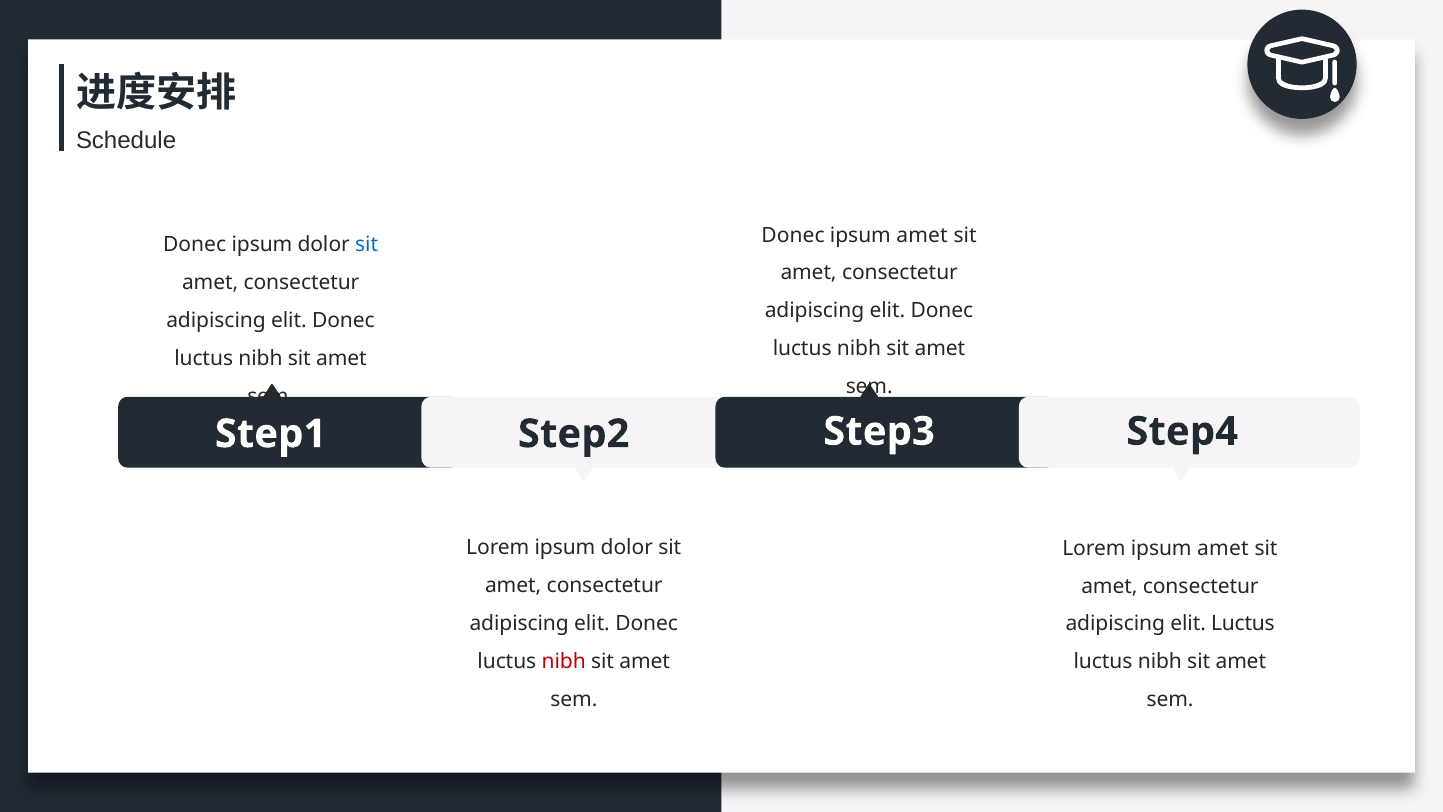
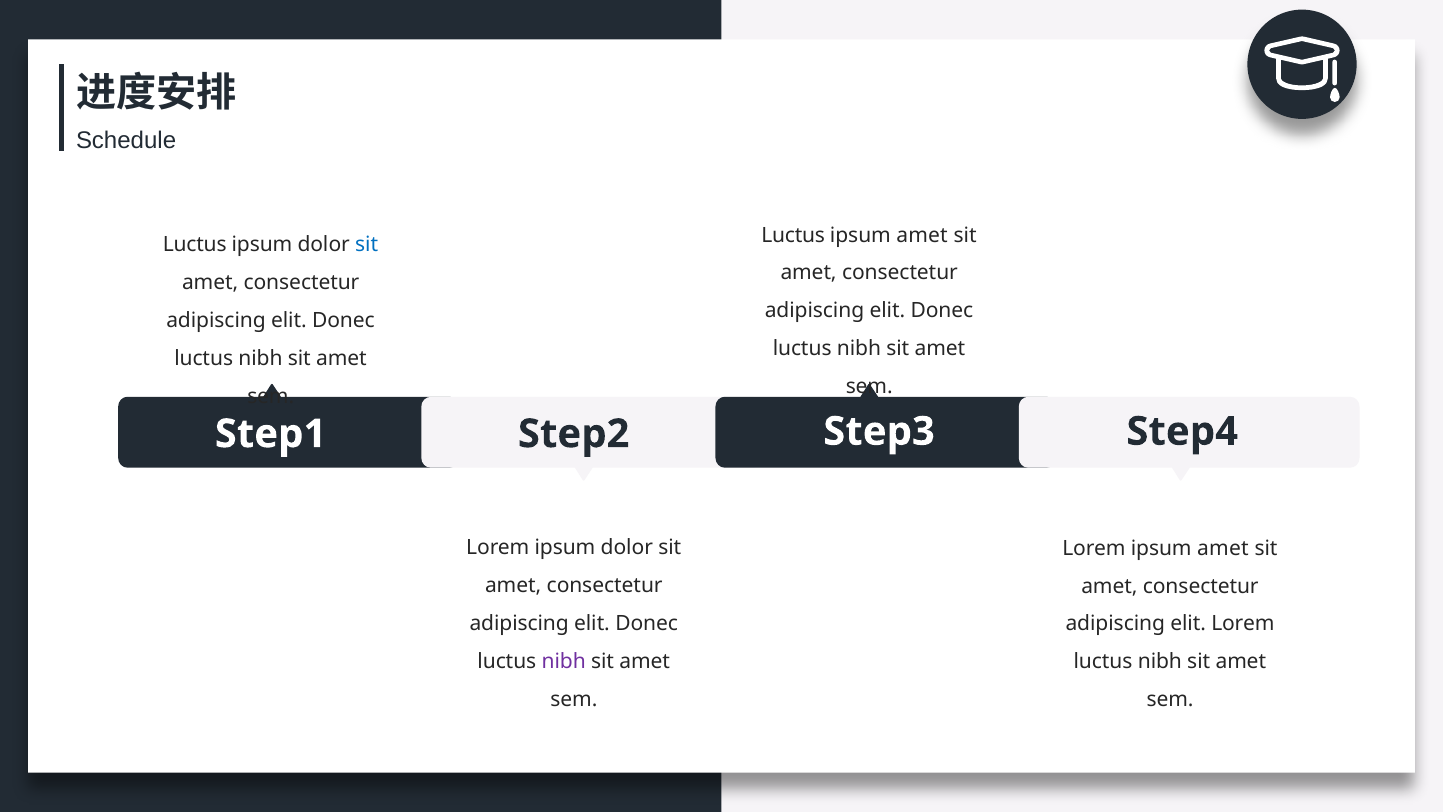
Donec at (793, 235): Donec -> Luctus
Donec at (195, 245): Donec -> Luctus
elit Luctus: Luctus -> Lorem
nibh at (564, 661) colour: red -> purple
